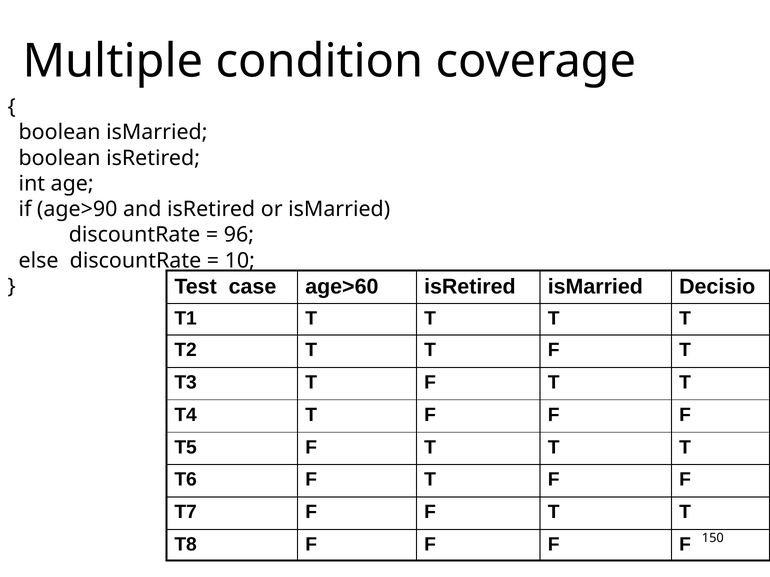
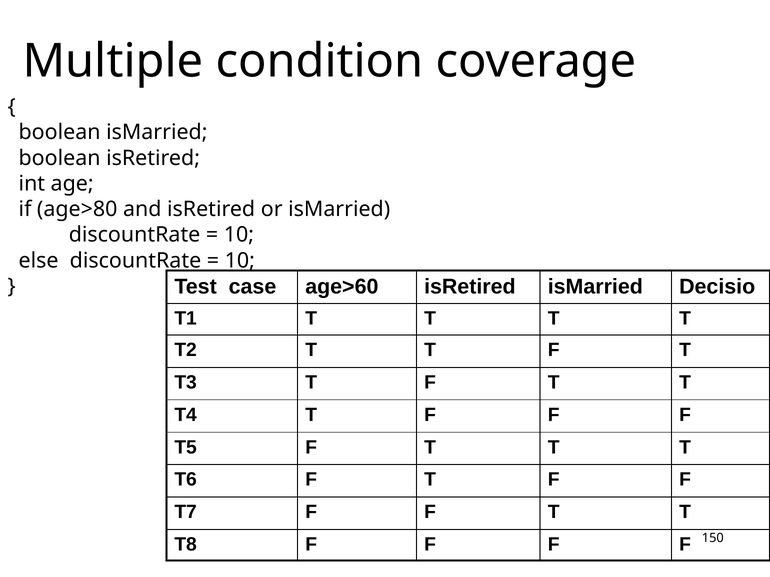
age>90: age>90 -> age>80
96 at (239, 235): 96 -> 10
